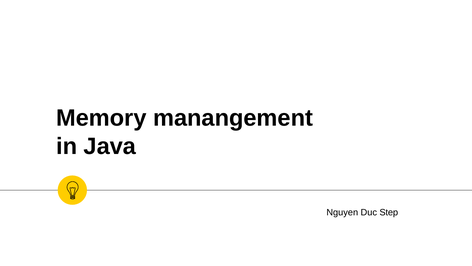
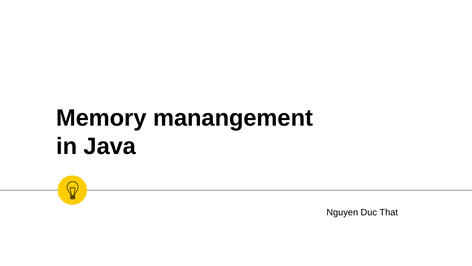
Step: Step -> That
